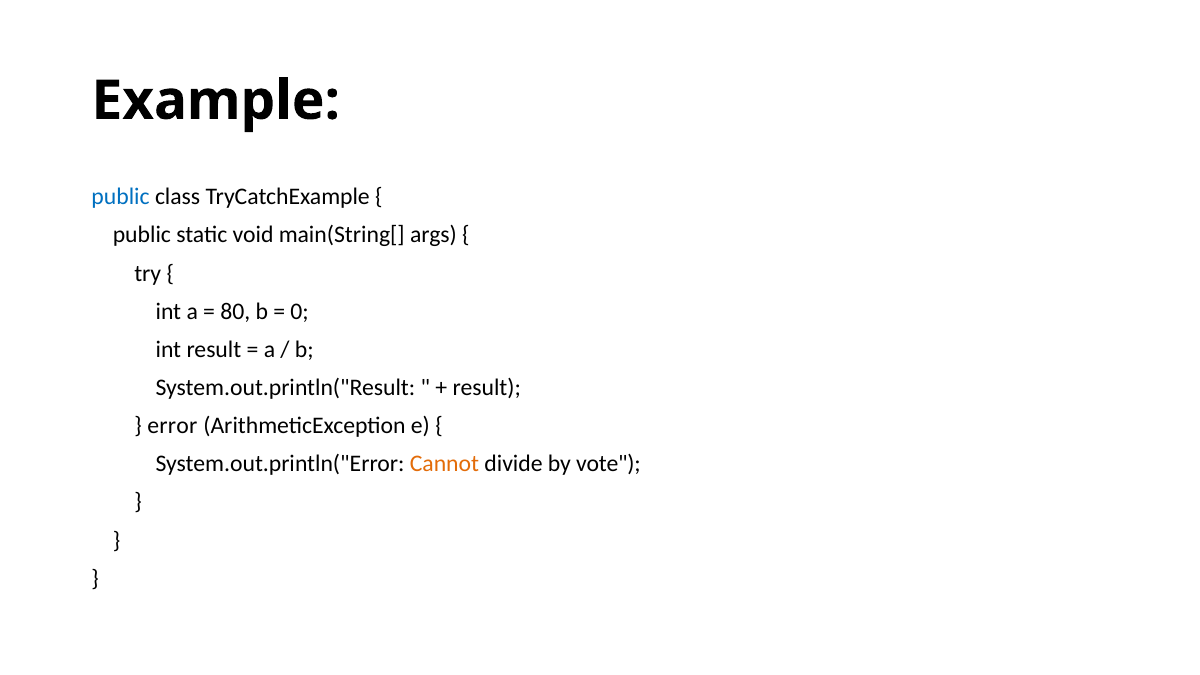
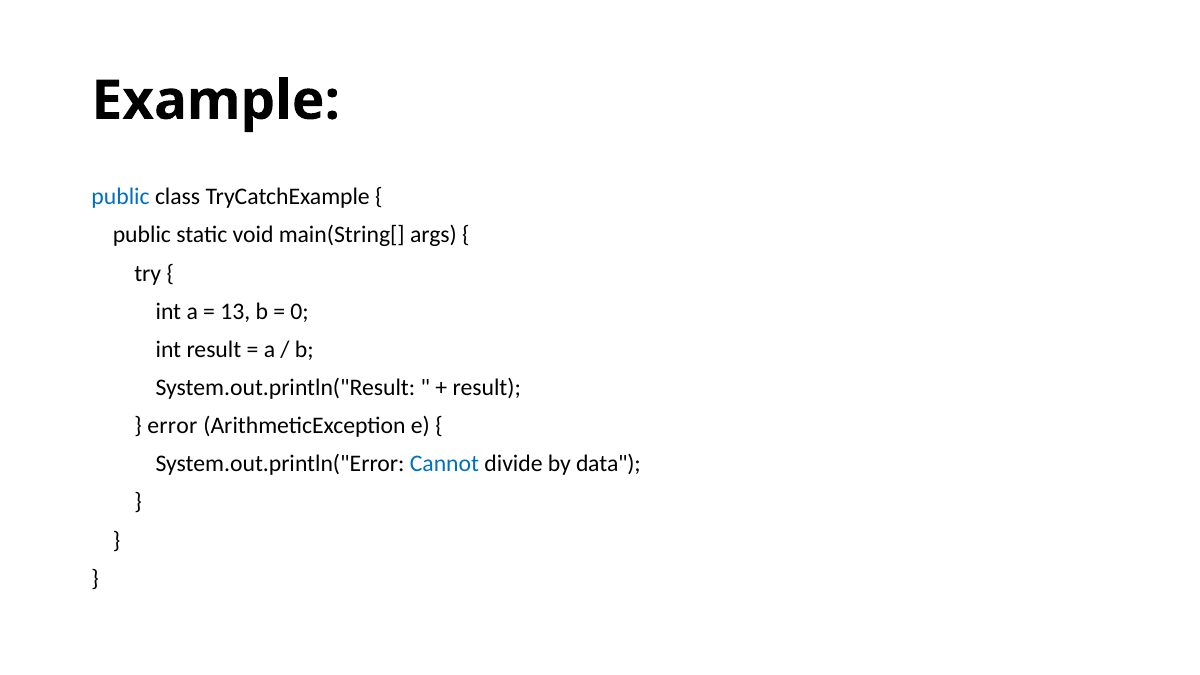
80: 80 -> 13
Cannot colour: orange -> blue
vote: vote -> data
